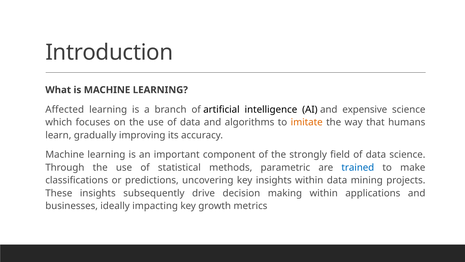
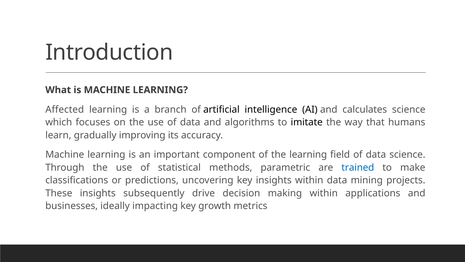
expensive: expensive -> calculates
imitate colour: orange -> black
the strongly: strongly -> learning
